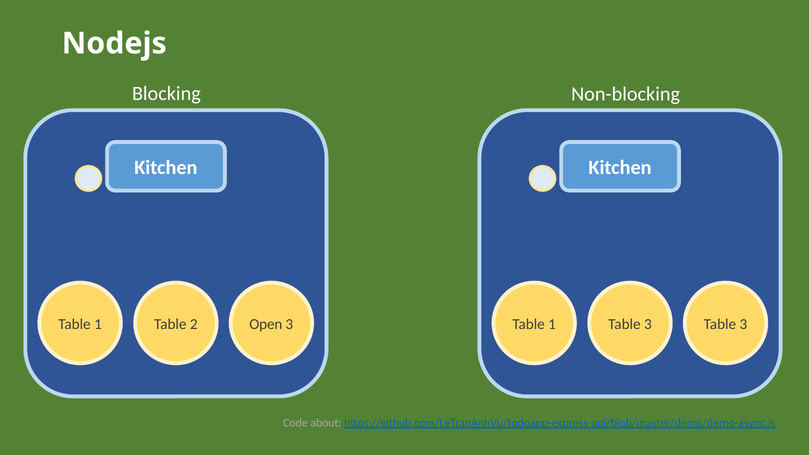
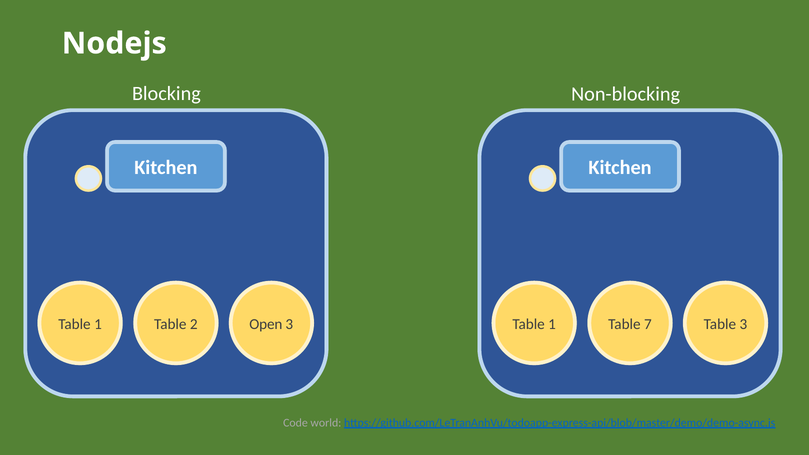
1 Table 3: 3 -> 7
about: about -> world
